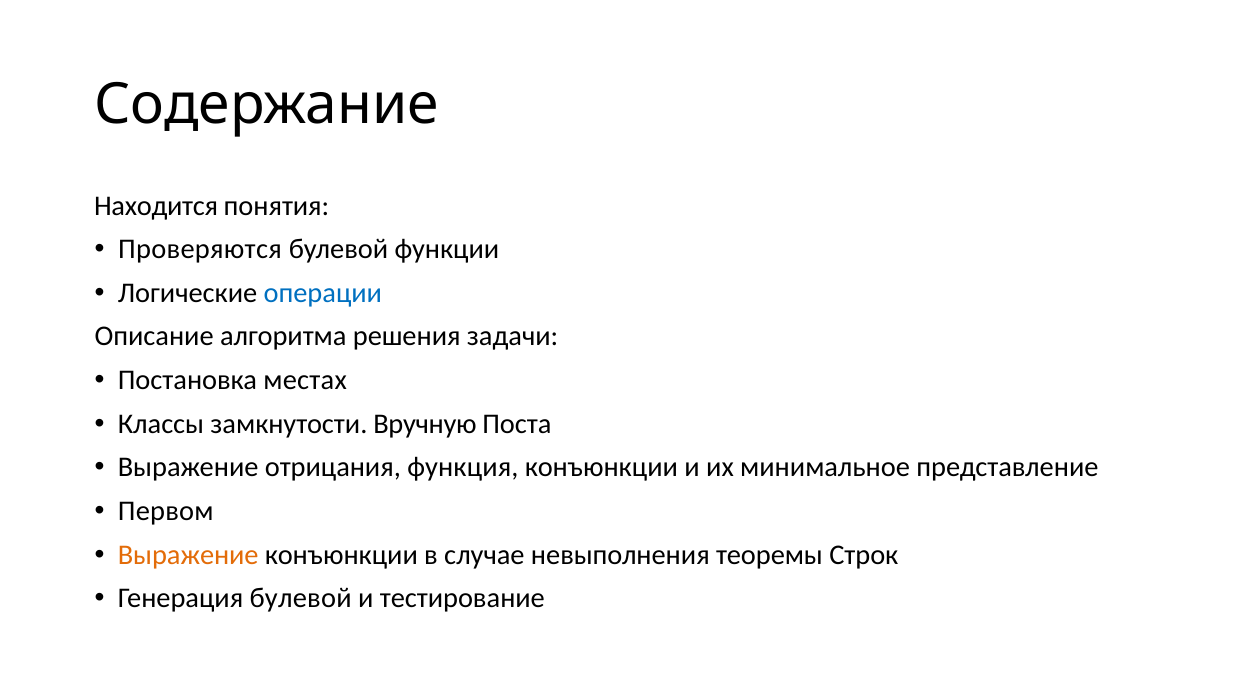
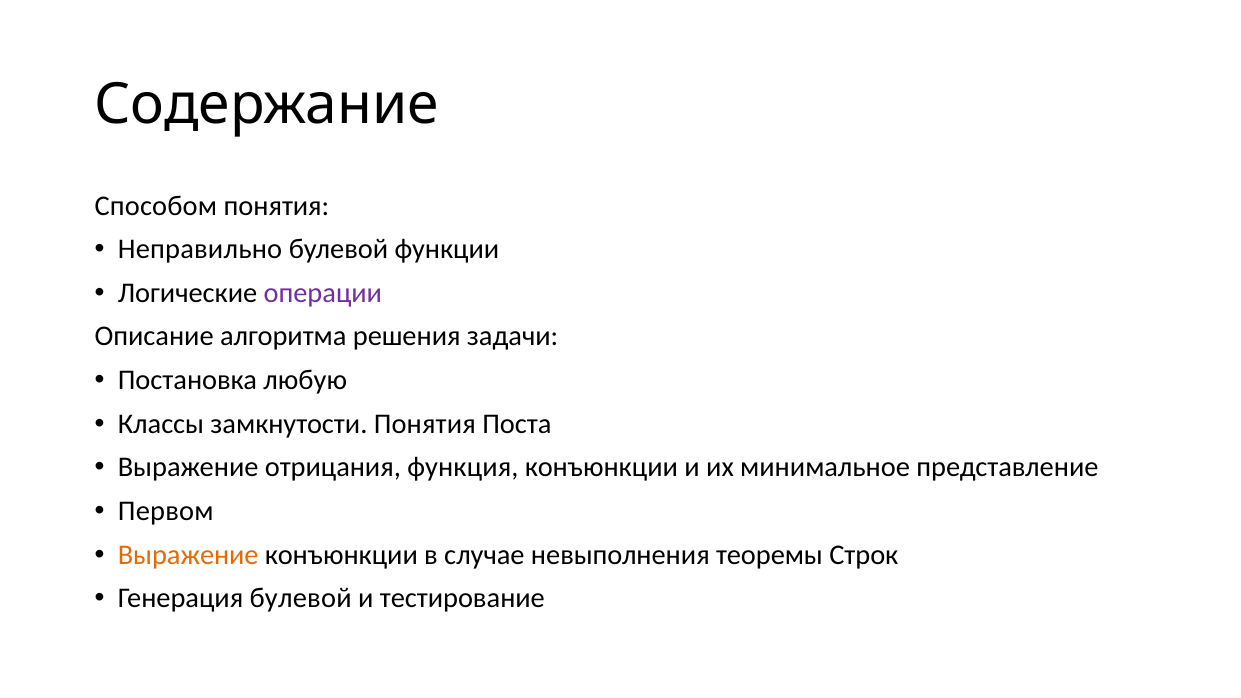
Находится: Находится -> Способом
Проверяются: Проверяются -> Неправильно
операции colour: blue -> purple
местах: местах -> любую
замкнутости Вручную: Вручную -> Понятия
